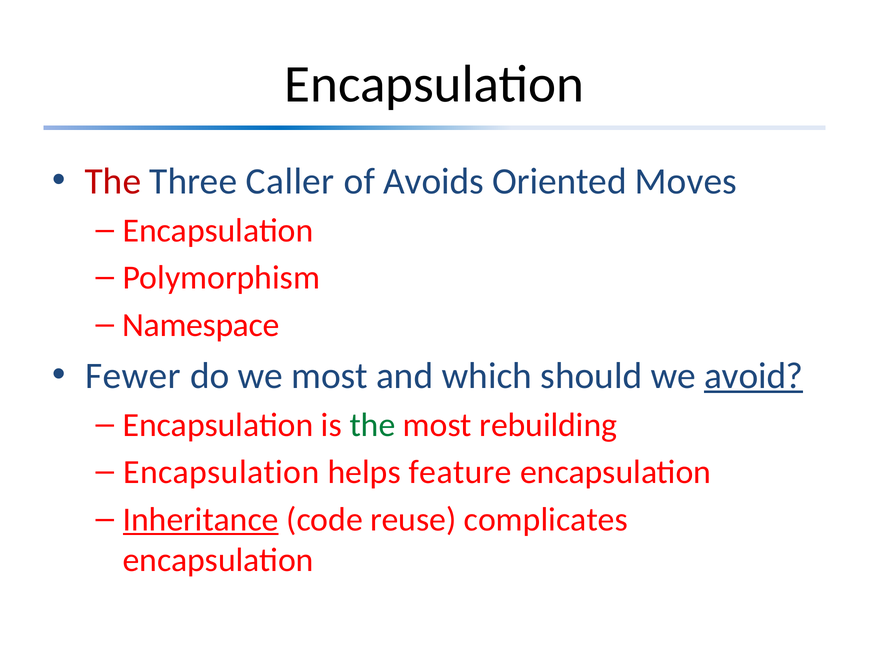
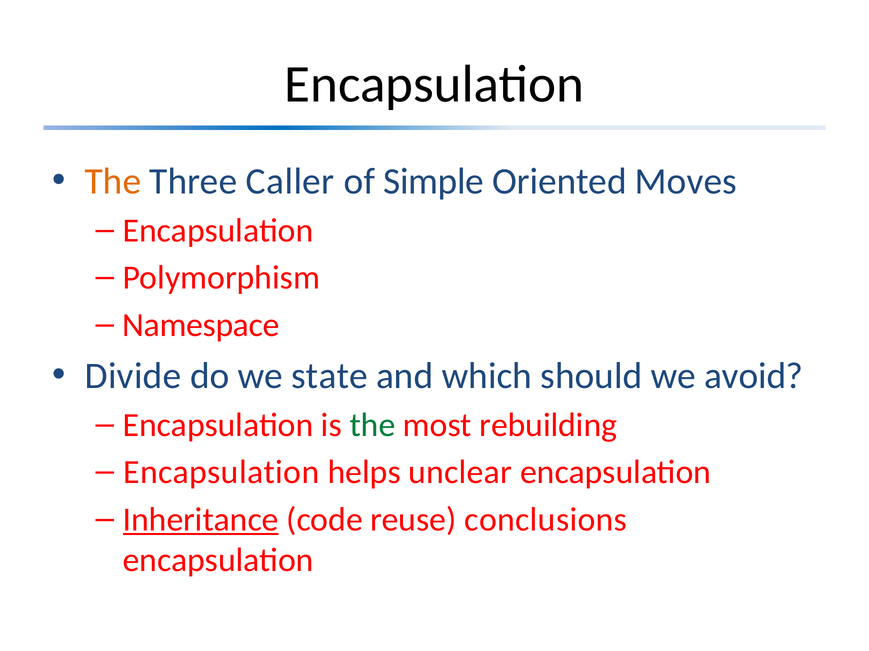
The at (113, 181) colour: red -> orange
Avoids: Avoids -> Simple
Fewer: Fewer -> Divide
we most: most -> state
avoid underline: present -> none
feature: feature -> unclear
complicates: complicates -> conclusions
